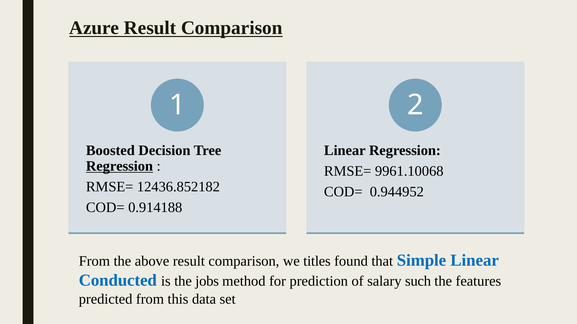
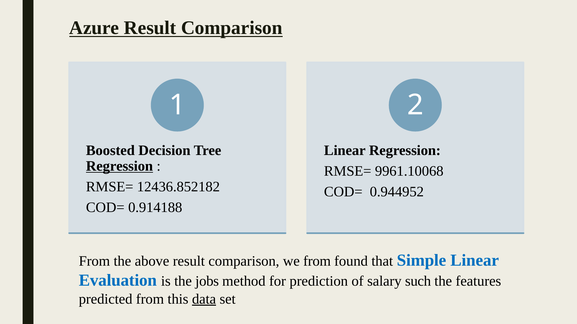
we titles: titles -> from
Conducted: Conducted -> Evaluation
data underline: none -> present
